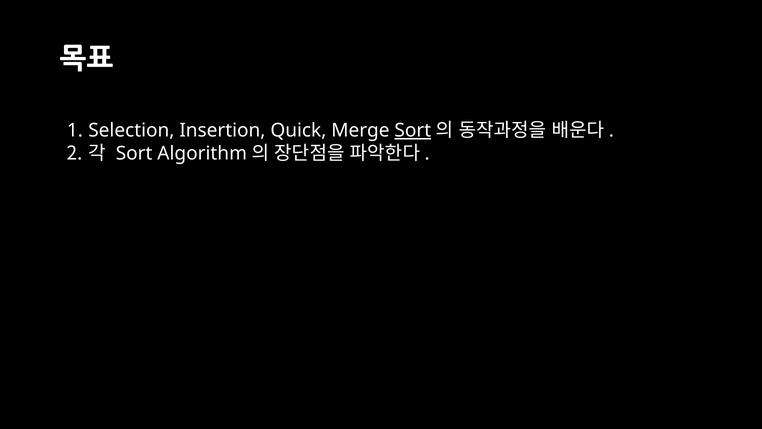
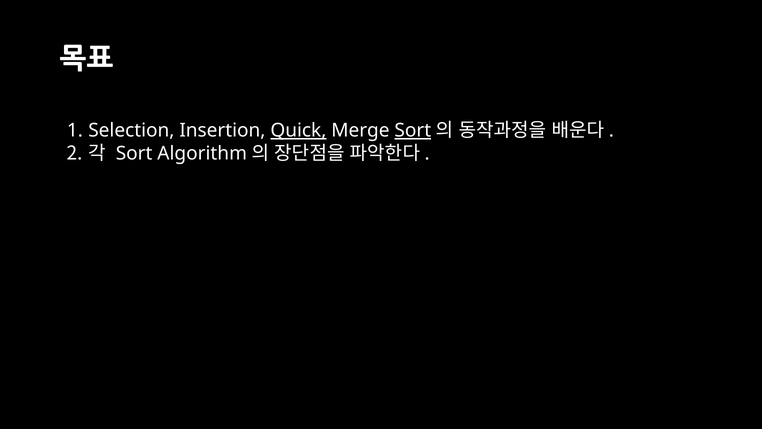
Quick underline: none -> present
